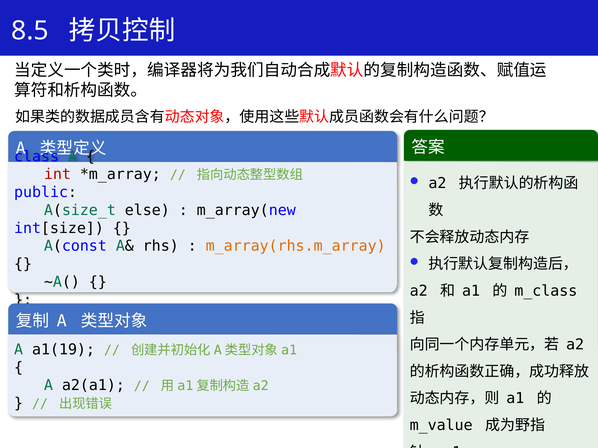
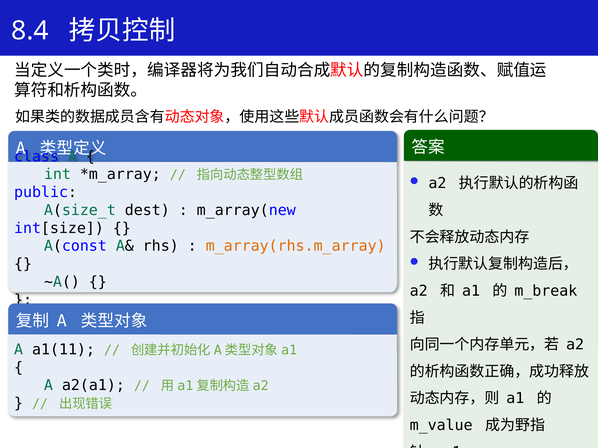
8.5: 8.5 -> 8.4
int colour: red -> green
else: else -> dest
m_class: m_class -> m_break
a1(19: a1(19 -> a1(11
